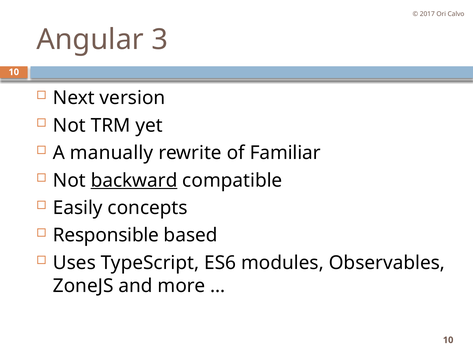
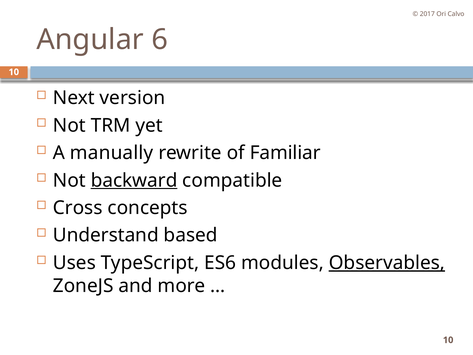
3: 3 -> 6
Easily: Easily -> Cross
Responsible: Responsible -> Understand
Observables underline: none -> present
